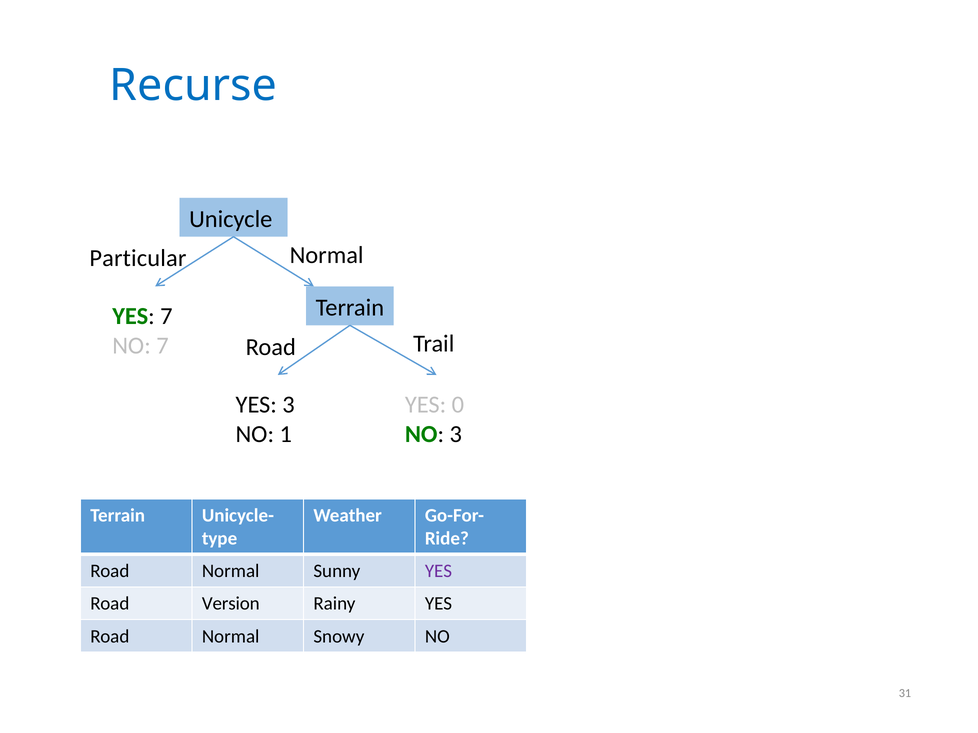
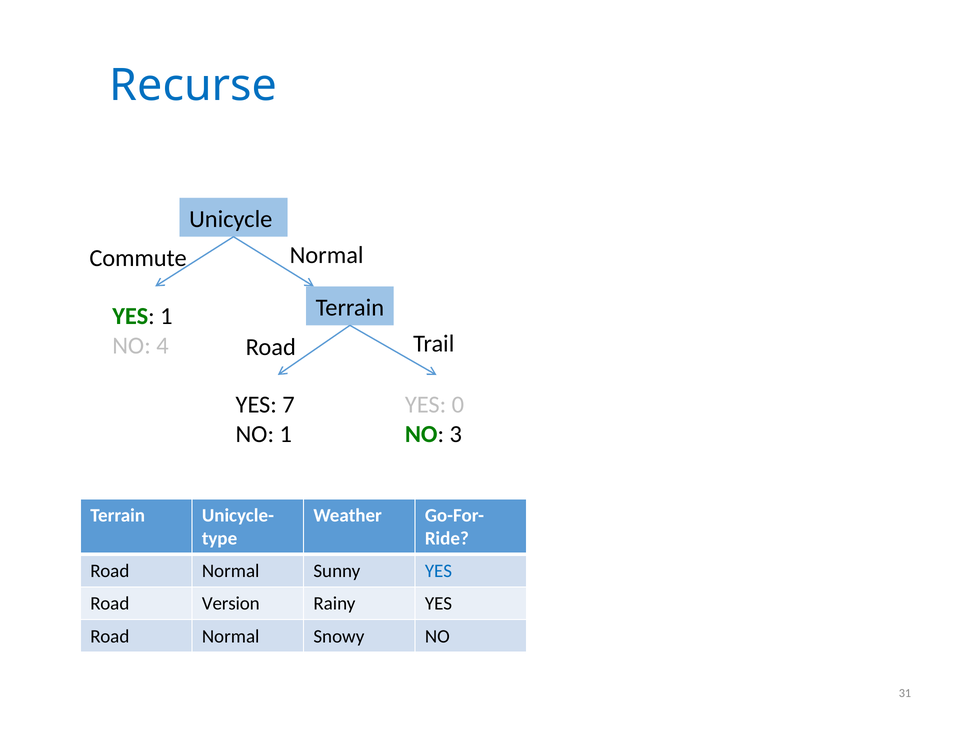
Particular: Particular -> Commute
YES 7: 7 -> 1
NO 7: 7 -> 4
YES 3: 3 -> 7
YES at (438, 571) colour: purple -> blue
